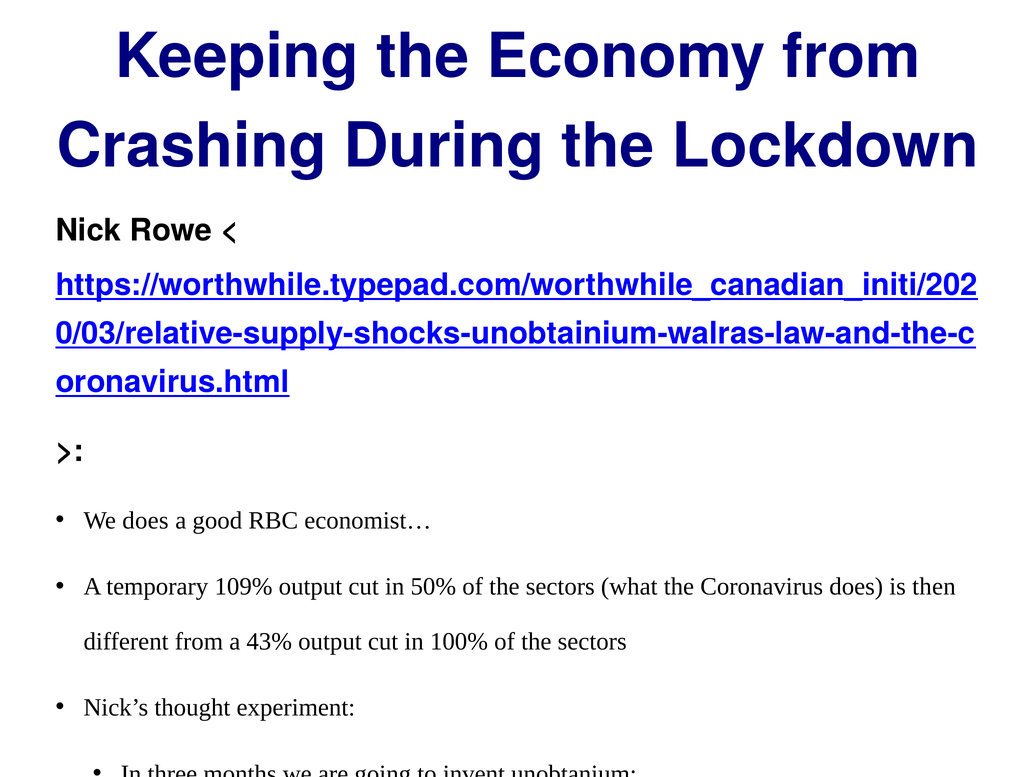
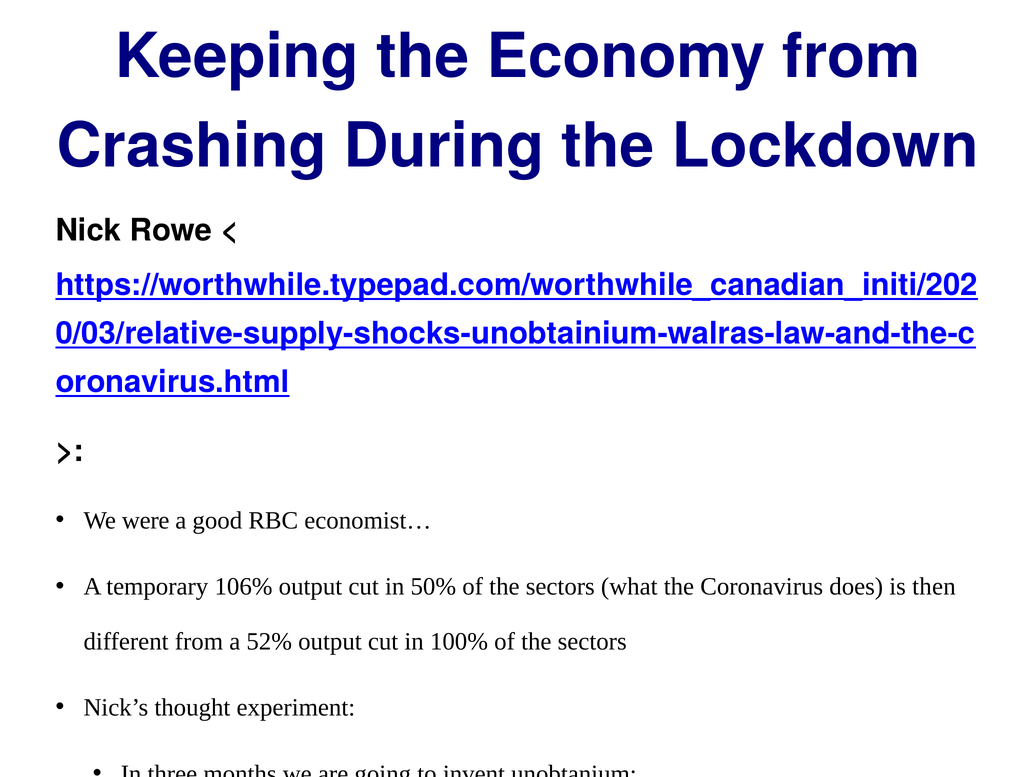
We does: does -> were
109%: 109% -> 106%
43%: 43% -> 52%
